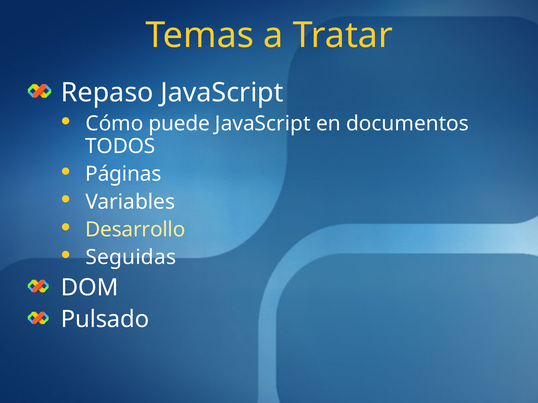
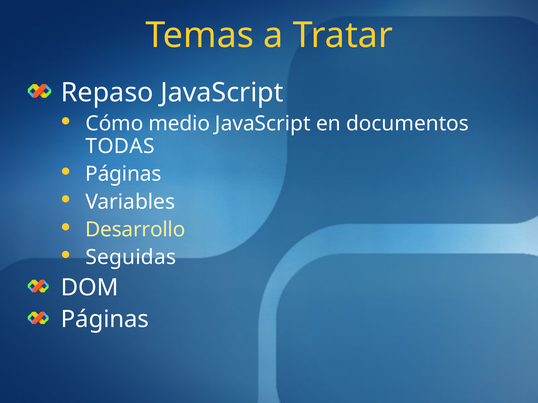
puede: puede -> medio
TODOS: TODOS -> TODAS
Pulsado at (105, 320): Pulsado -> Páginas
